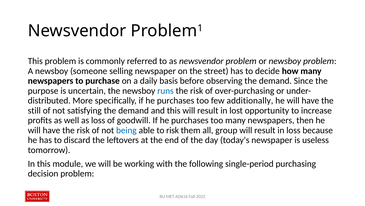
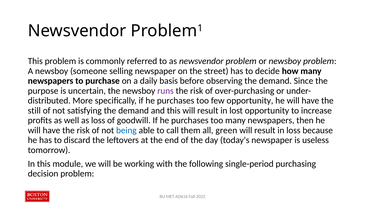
runs colour: blue -> purple
few additionally: additionally -> opportunity
to risk: risk -> call
group: group -> green
